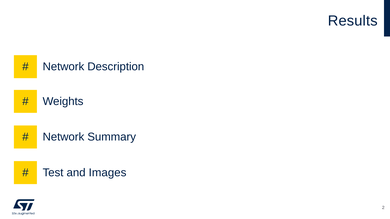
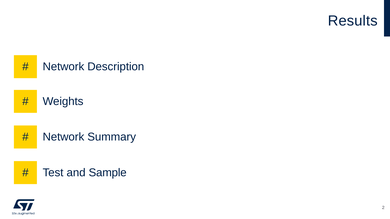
Images: Images -> Sample
